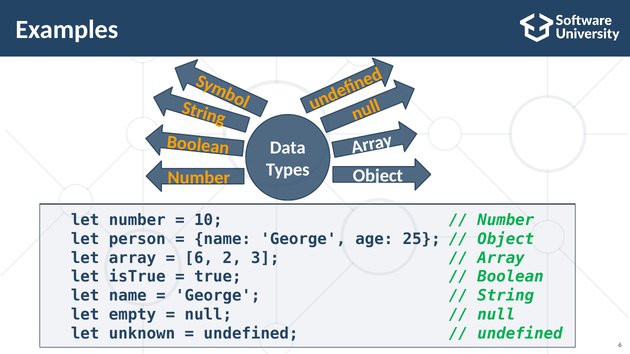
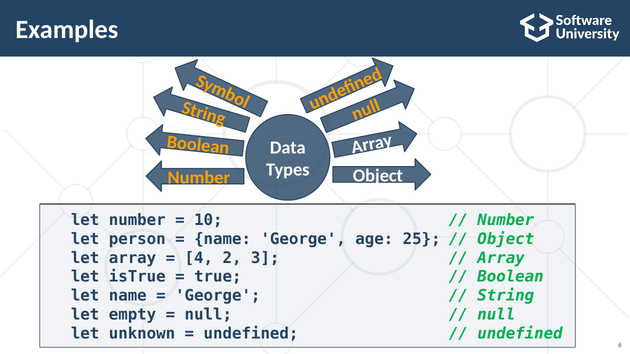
6 at (199, 258): 6 -> 4
